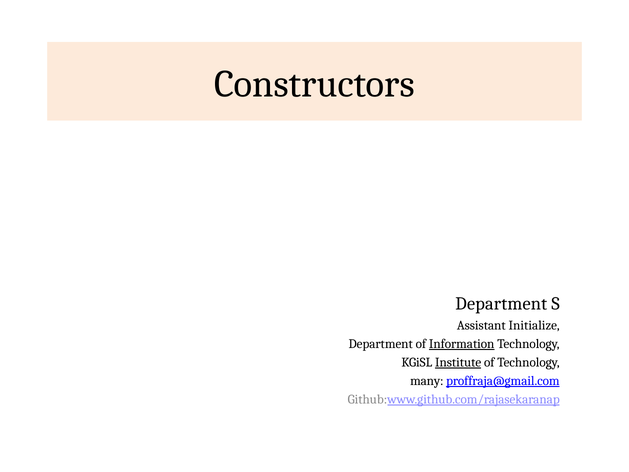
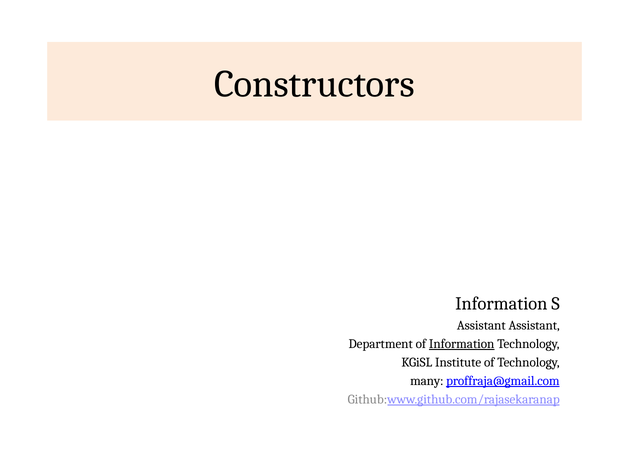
Department at (501, 304): Department -> Information
Assistant Initialize: Initialize -> Assistant
Institute underline: present -> none
